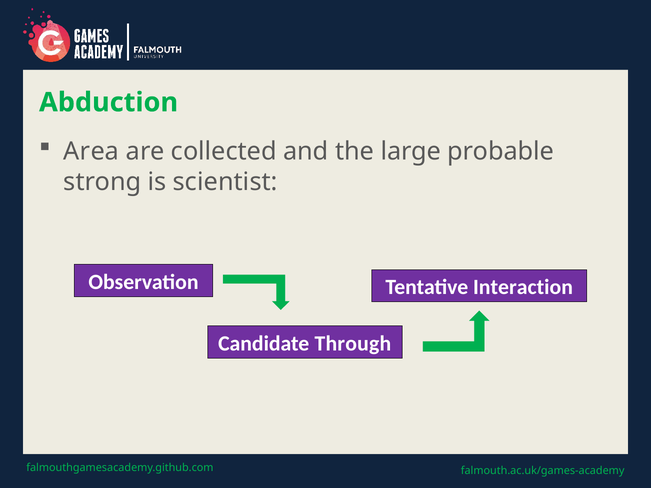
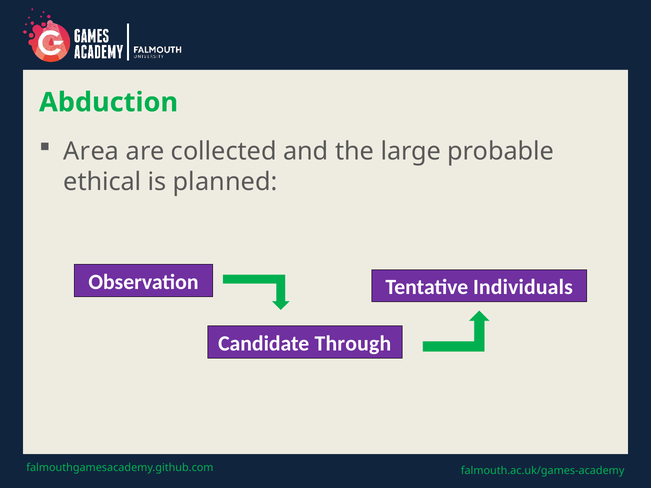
strong: strong -> ethical
scientist: scientist -> planned
Interaction: Interaction -> Individuals
